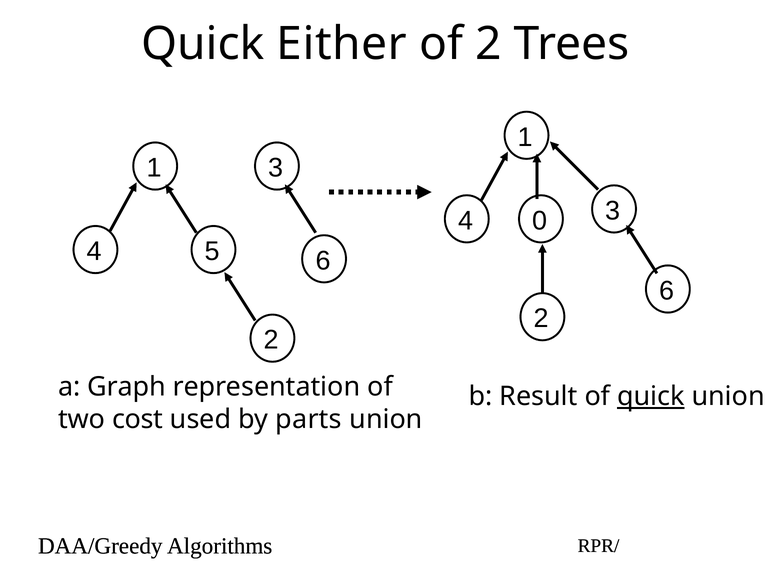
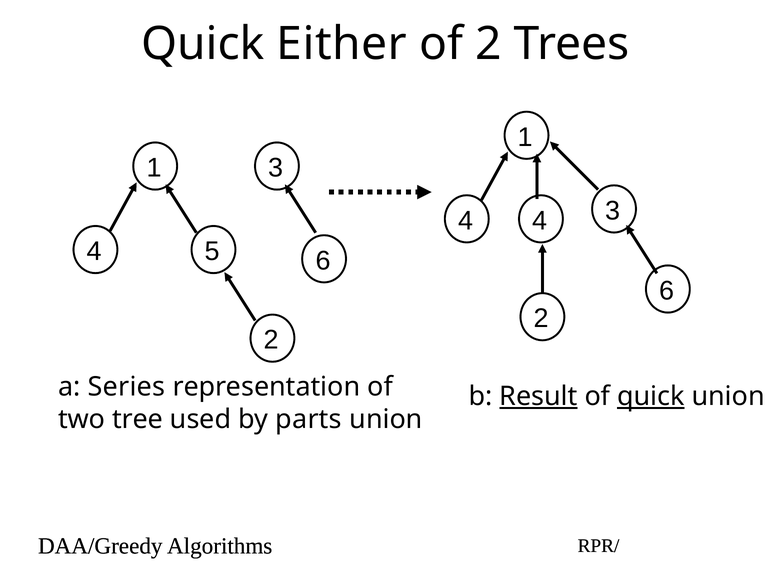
4 0: 0 -> 4
Graph: Graph -> Series
Result underline: none -> present
cost: cost -> tree
